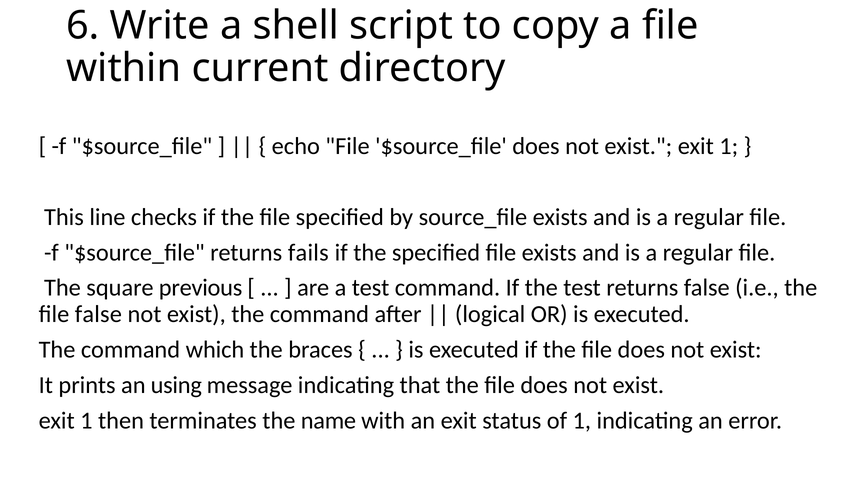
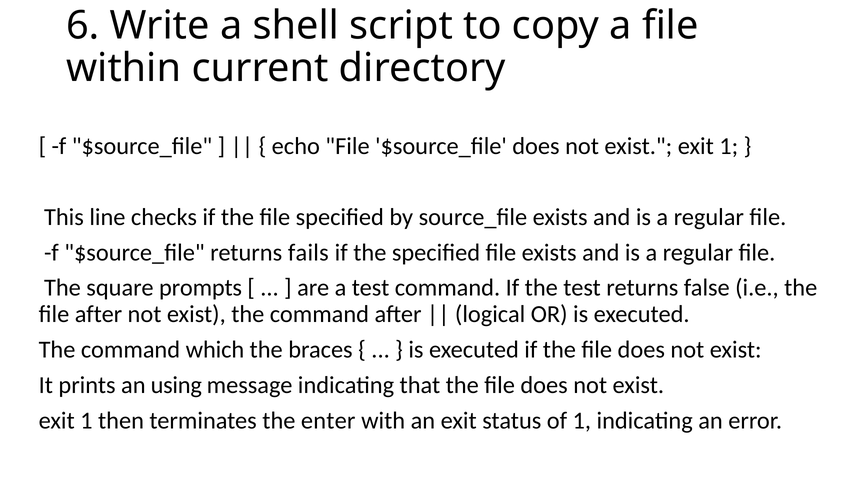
previous: previous -> prompts
file false: false -> after
name: name -> enter
